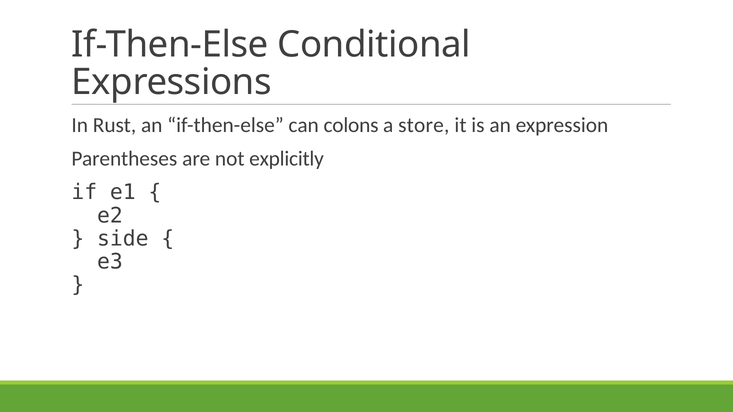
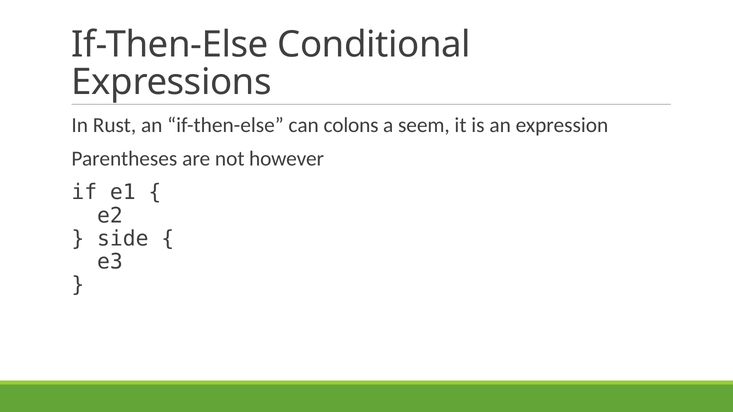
store: store -> seem
explicitly: explicitly -> however
